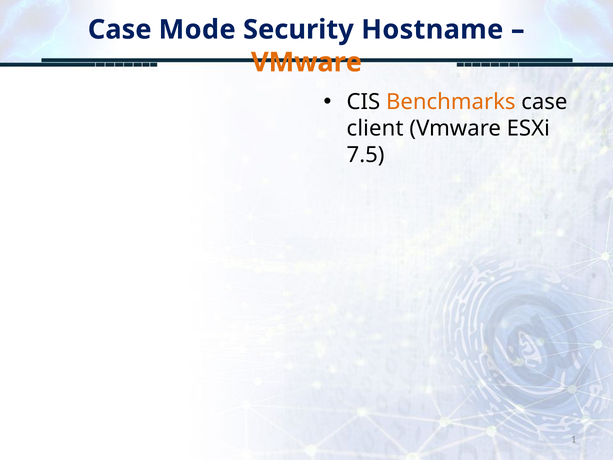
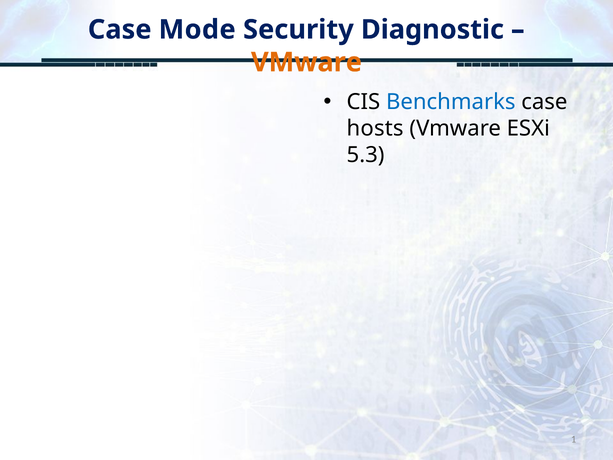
Hostname: Hostname -> Diagnostic
Benchmarks colour: orange -> blue
client: client -> hosts
7.5: 7.5 -> 5.3
